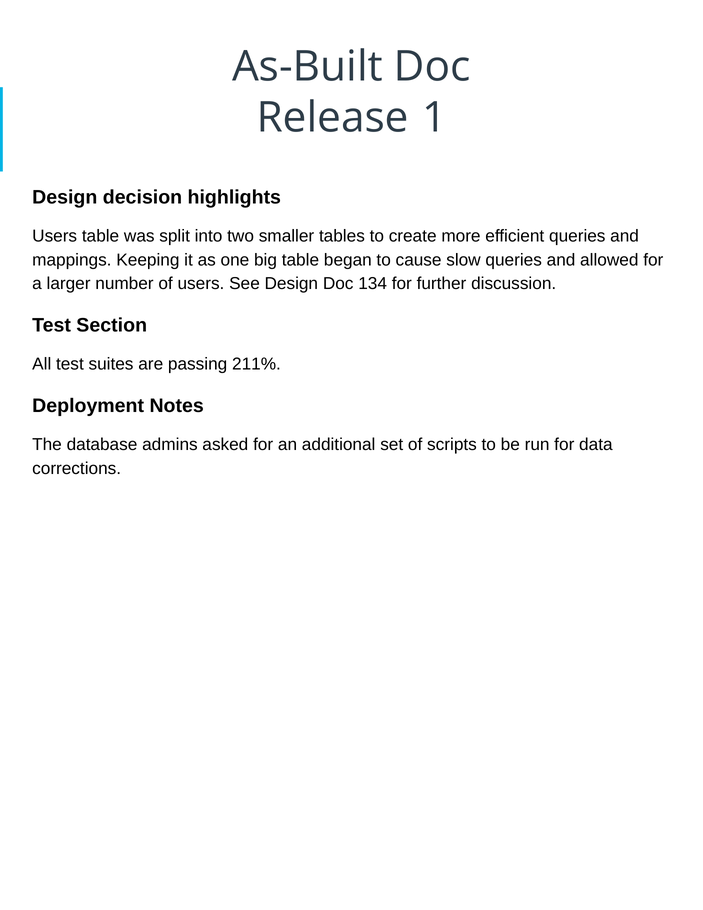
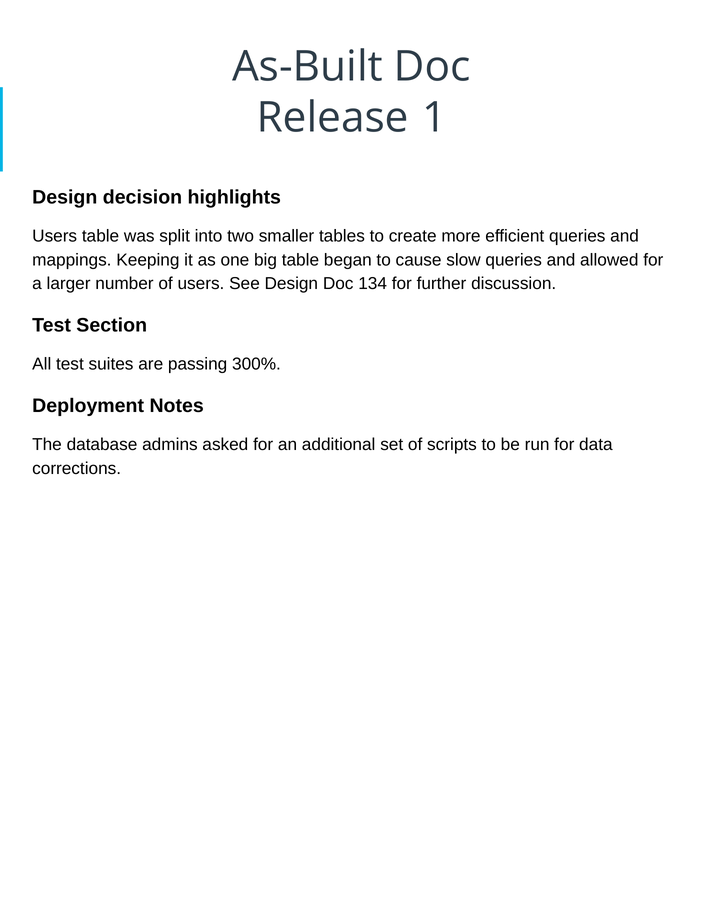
211%: 211% -> 300%
